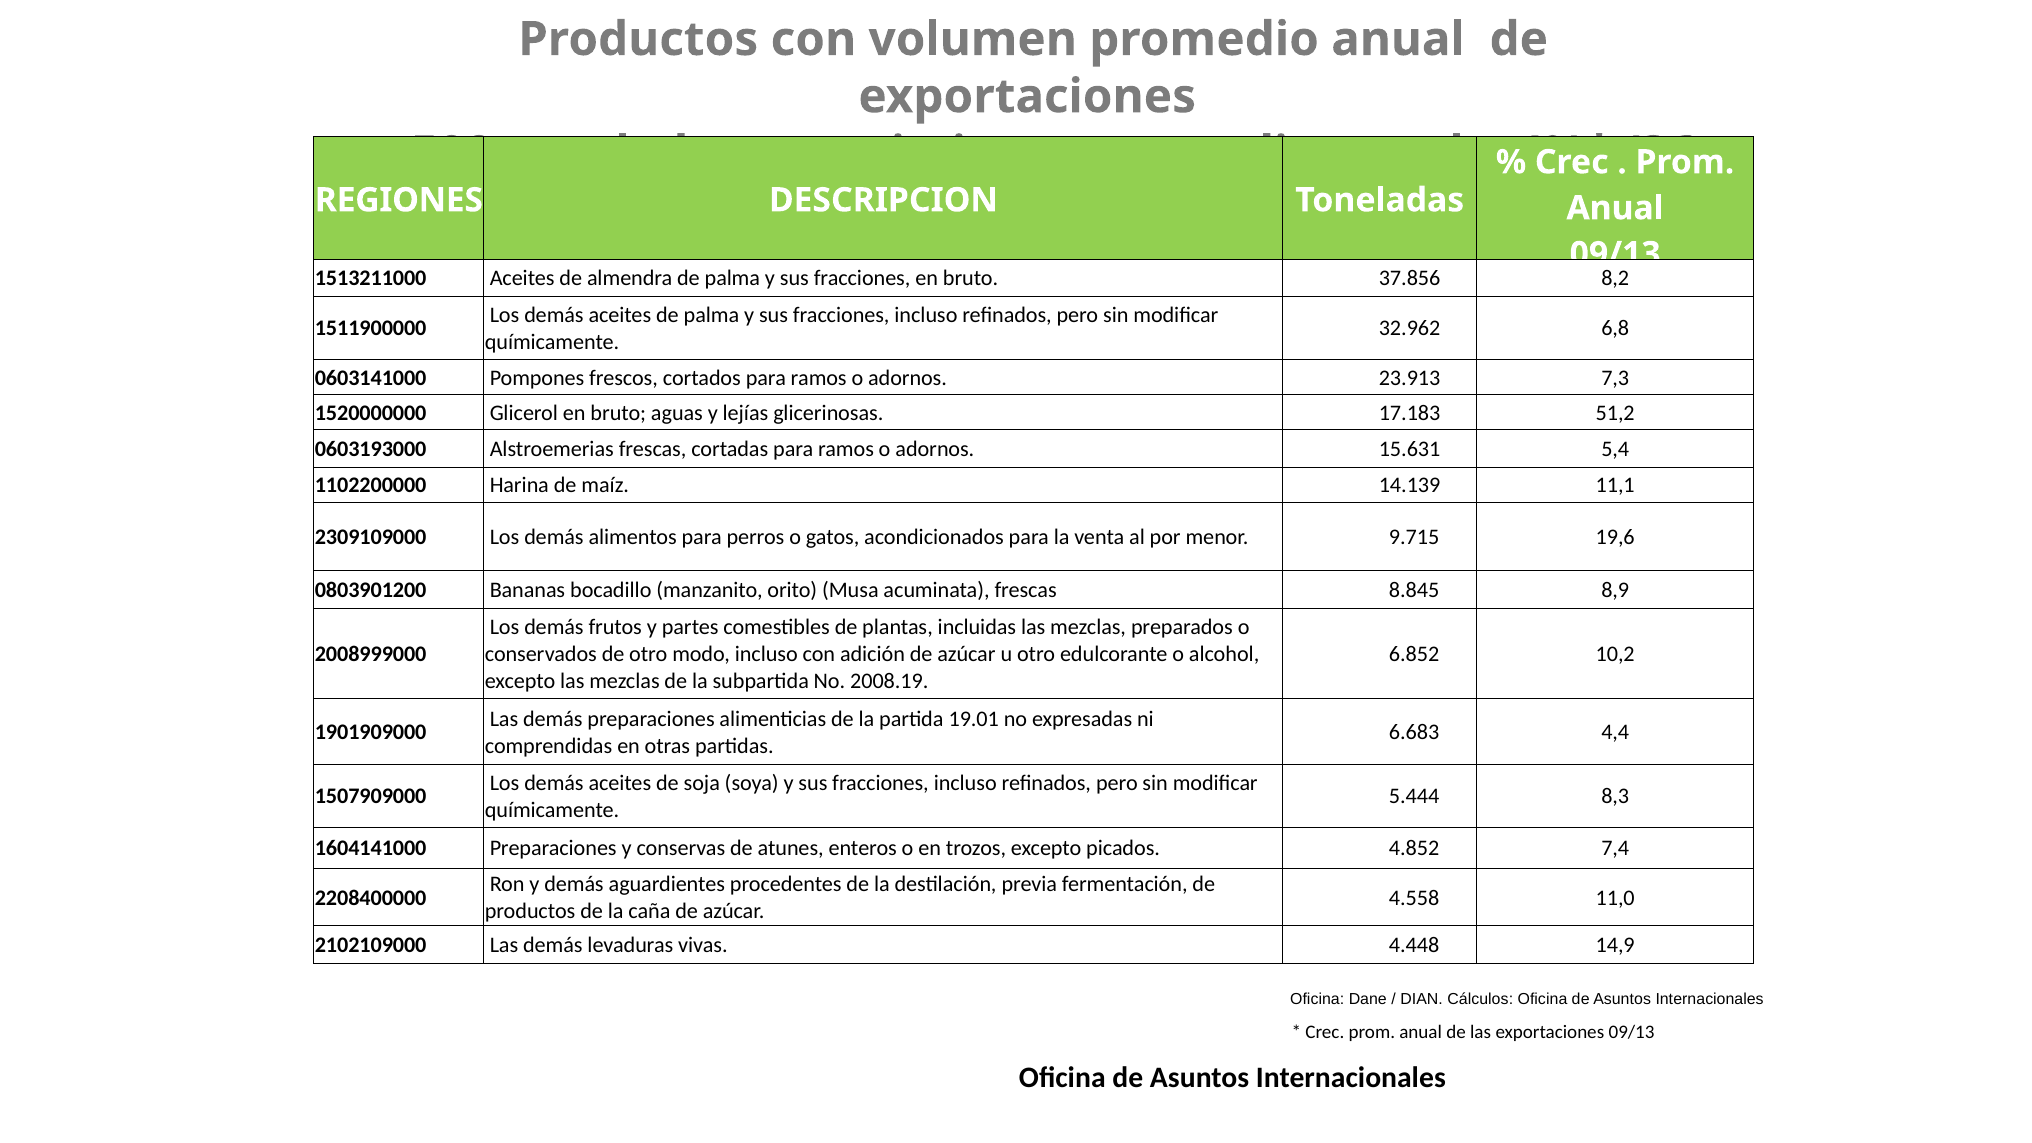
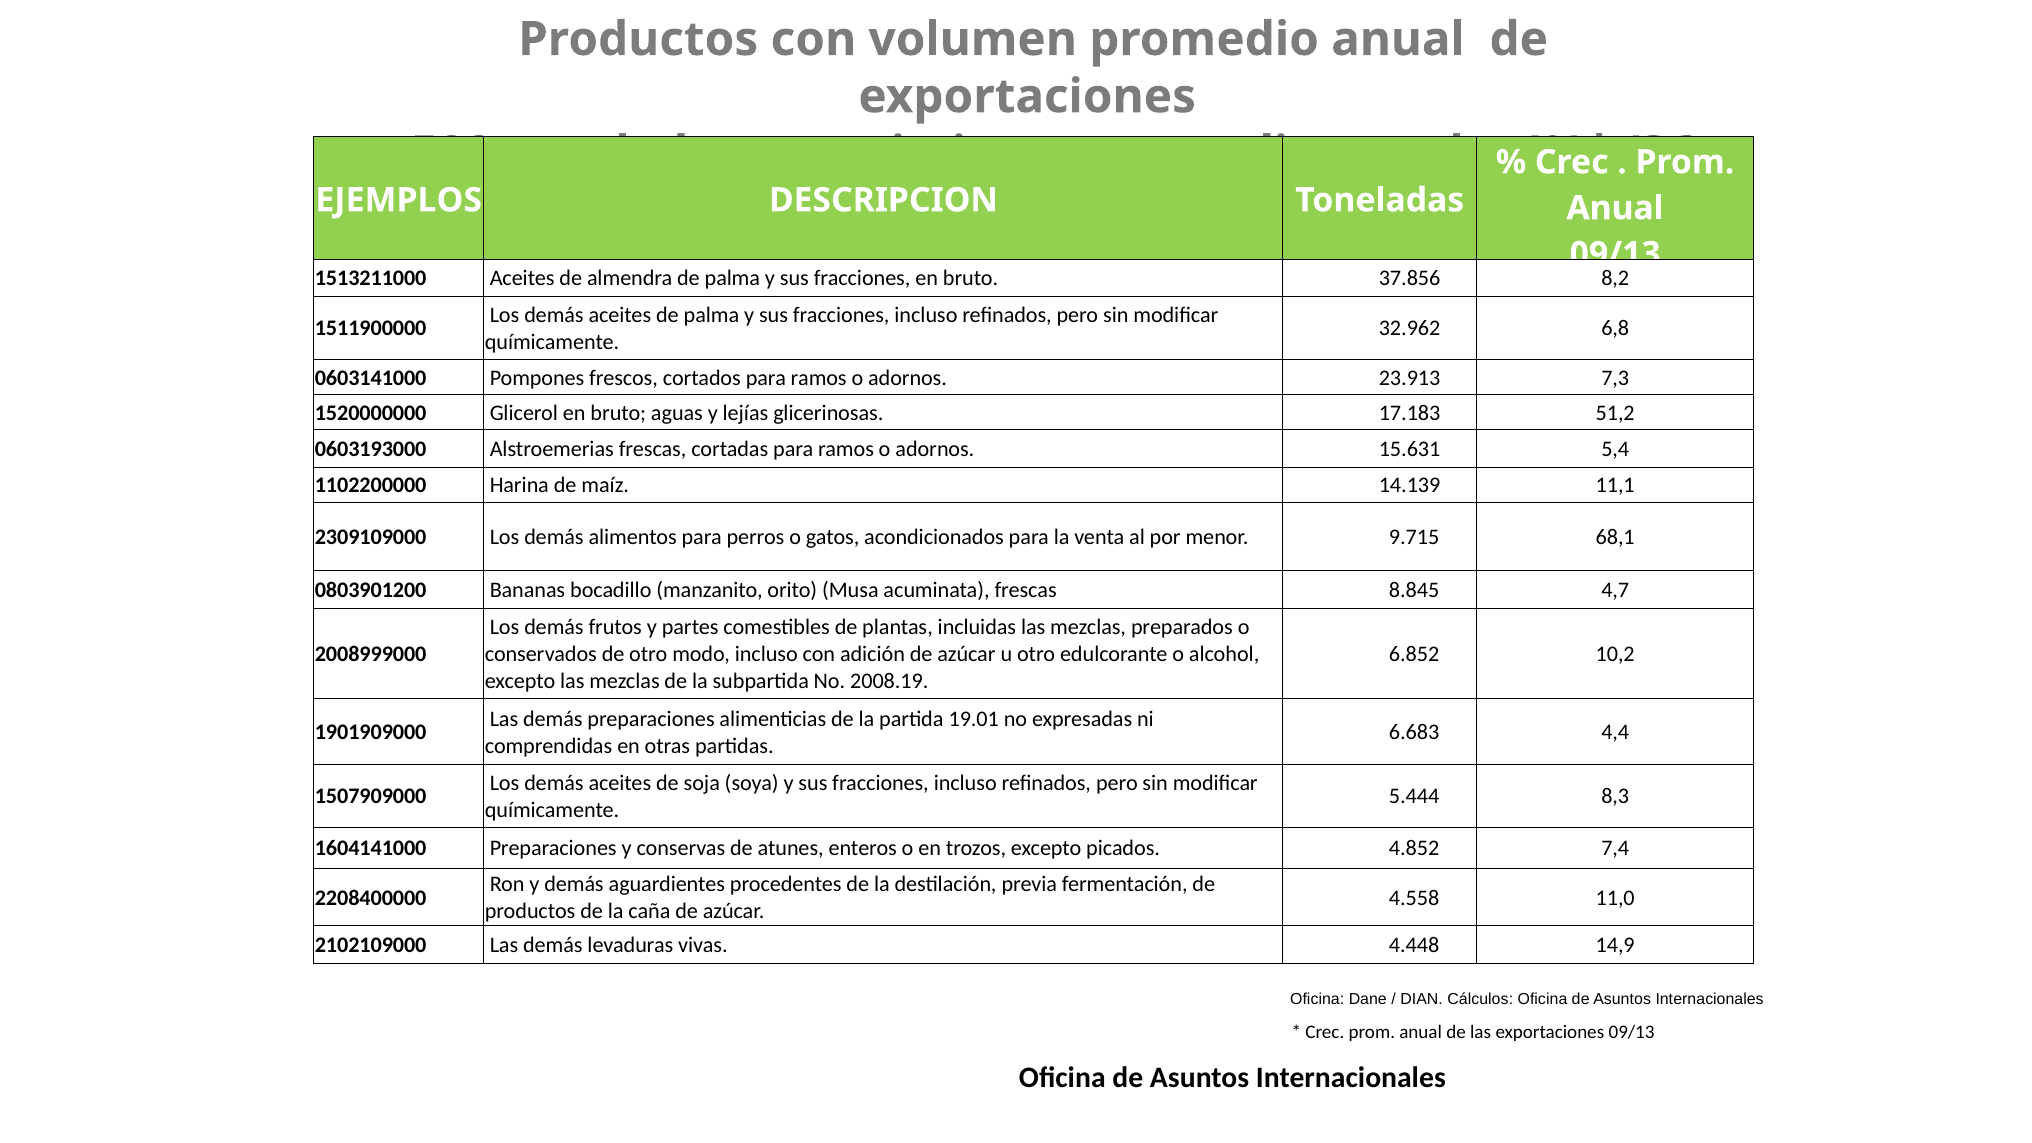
REGIONES: REGIONES -> EJEMPLOS
19,6: 19,6 -> 68,1
8,9: 8,9 -> 4,7
